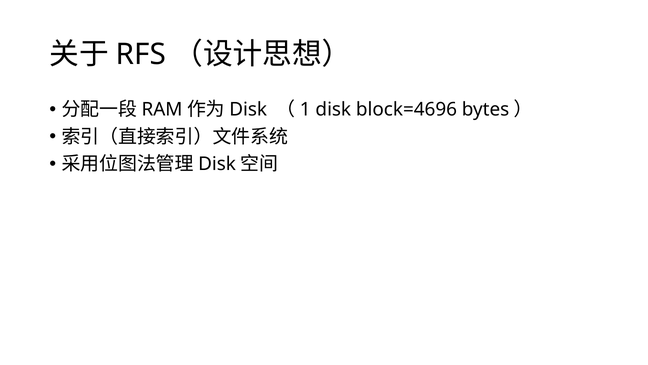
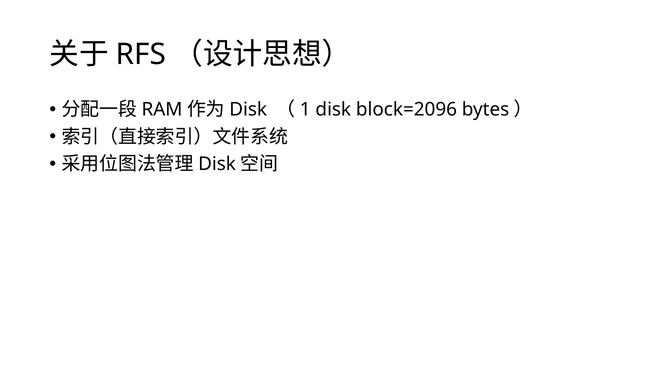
block=4696: block=4696 -> block=2096
